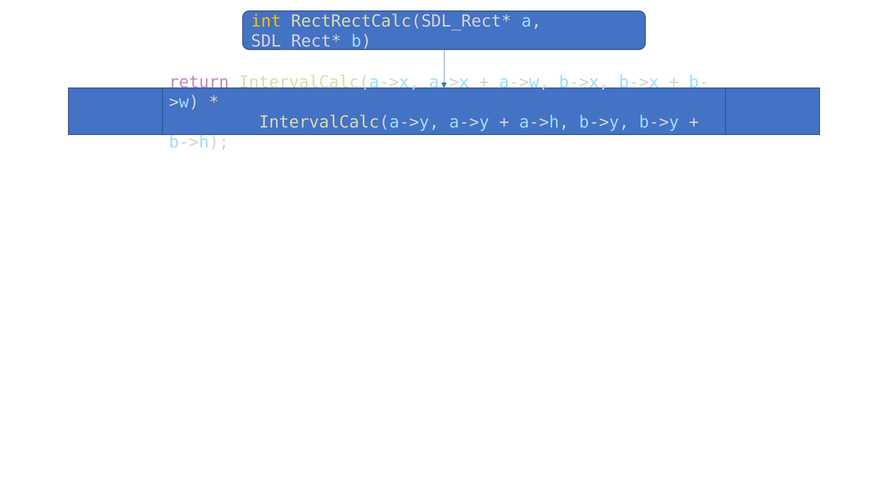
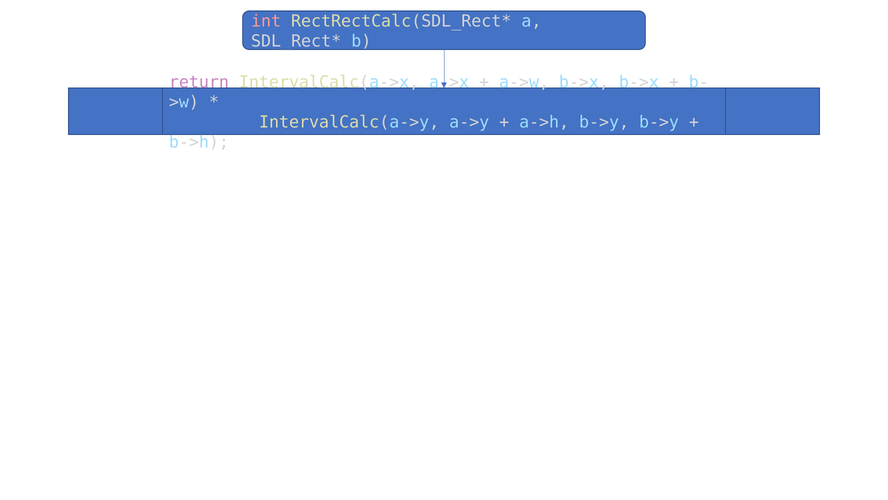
int colour: yellow -> pink
